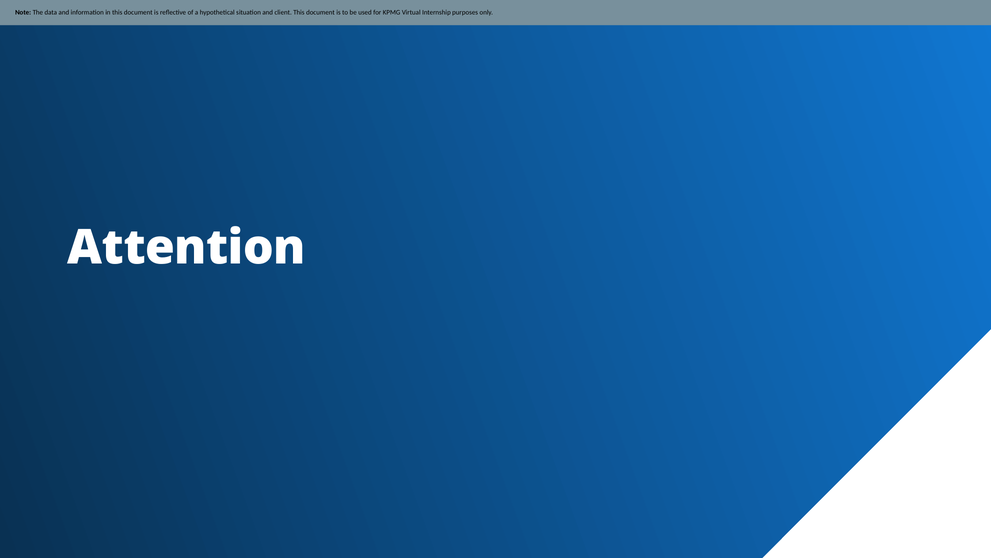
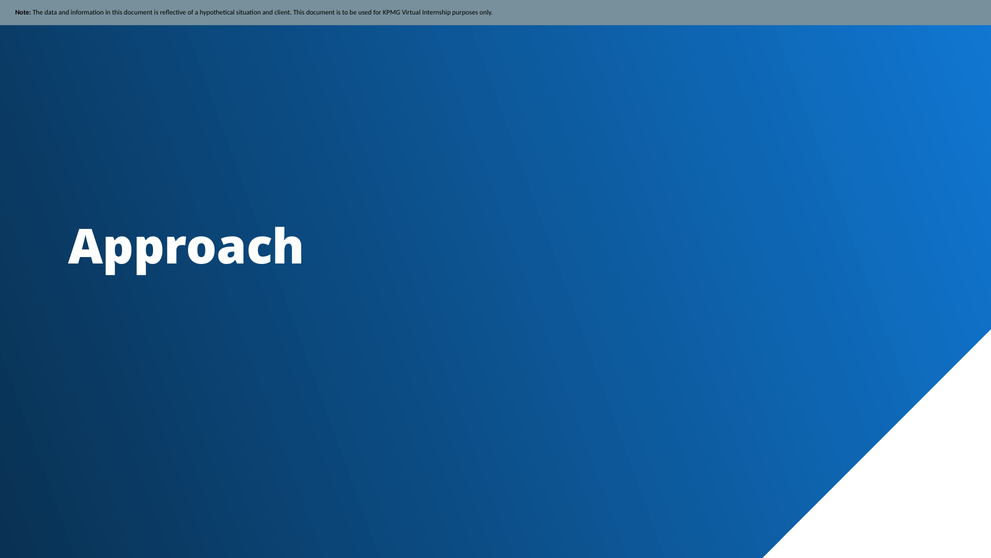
Attention: Attention -> Approach
